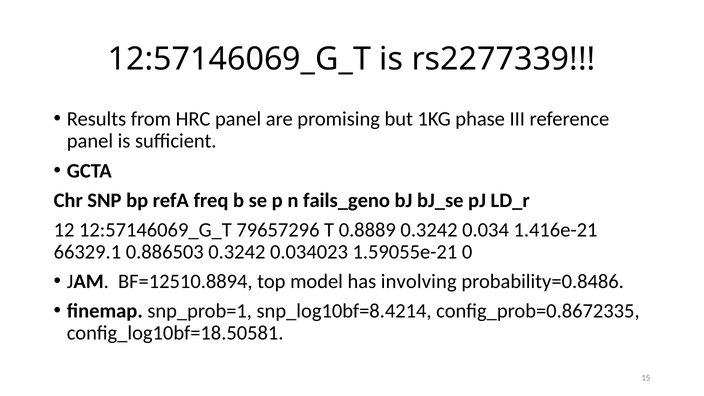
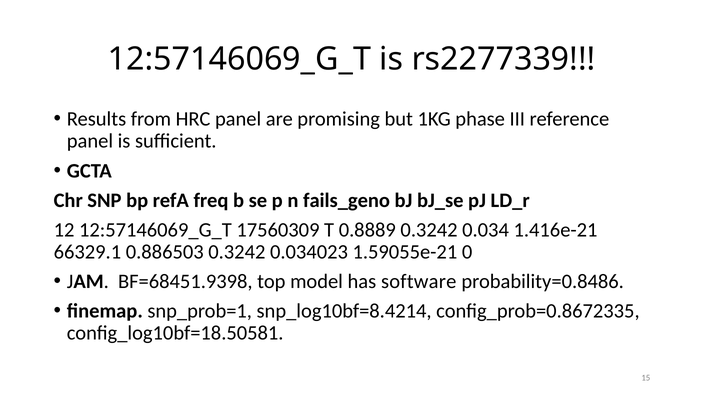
79657296: 79657296 -> 17560309
BF=12510.8894: BF=12510.8894 -> BF=68451.9398
involving: involving -> software
